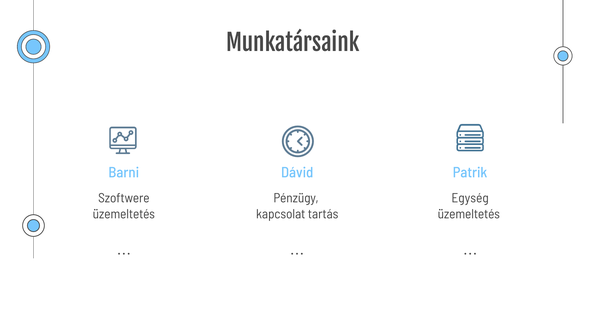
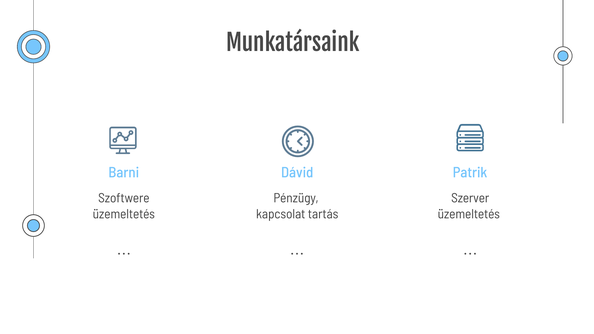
Egység: Egység -> Szerver
